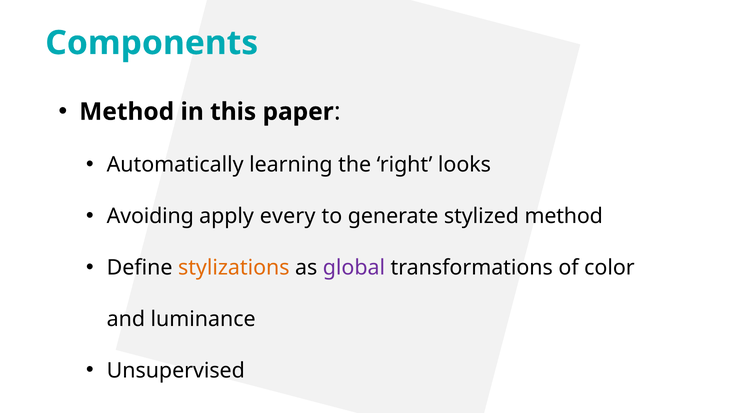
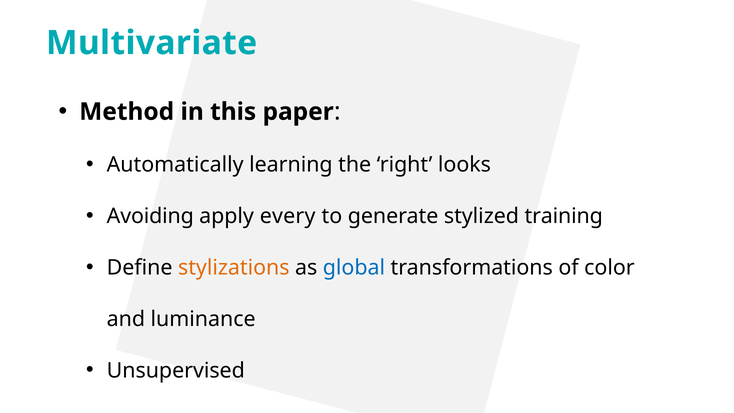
Components: Components -> Multivariate
stylized method: method -> training
global colour: purple -> blue
